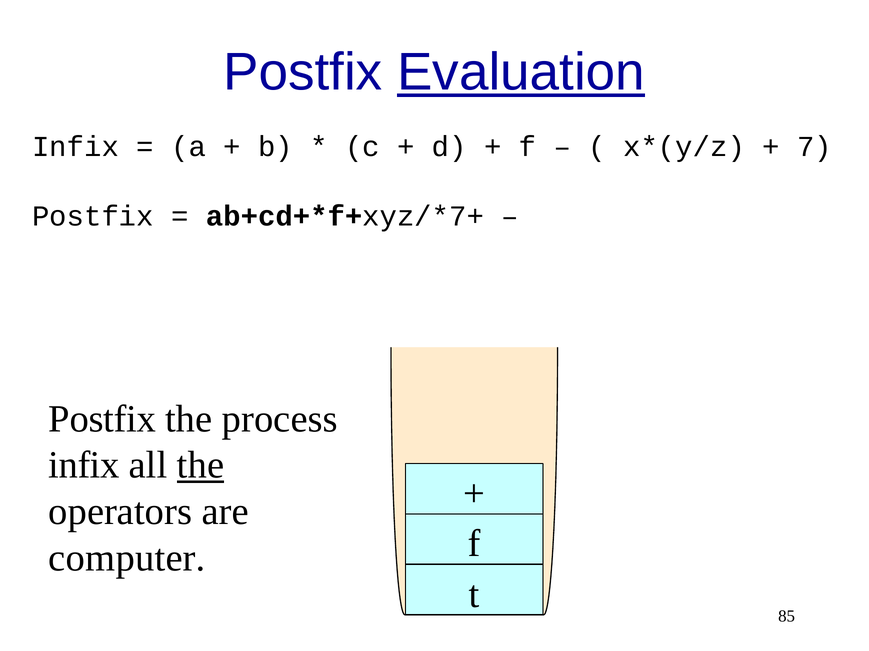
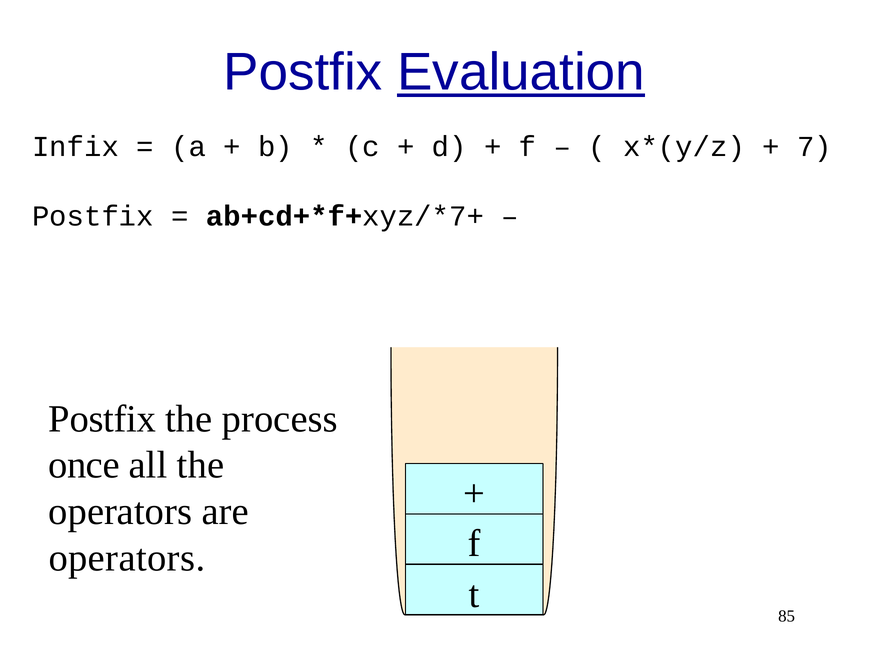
infix at (84, 466): infix -> once
the at (201, 466) underline: present -> none
computer at (127, 559): computer -> operators
